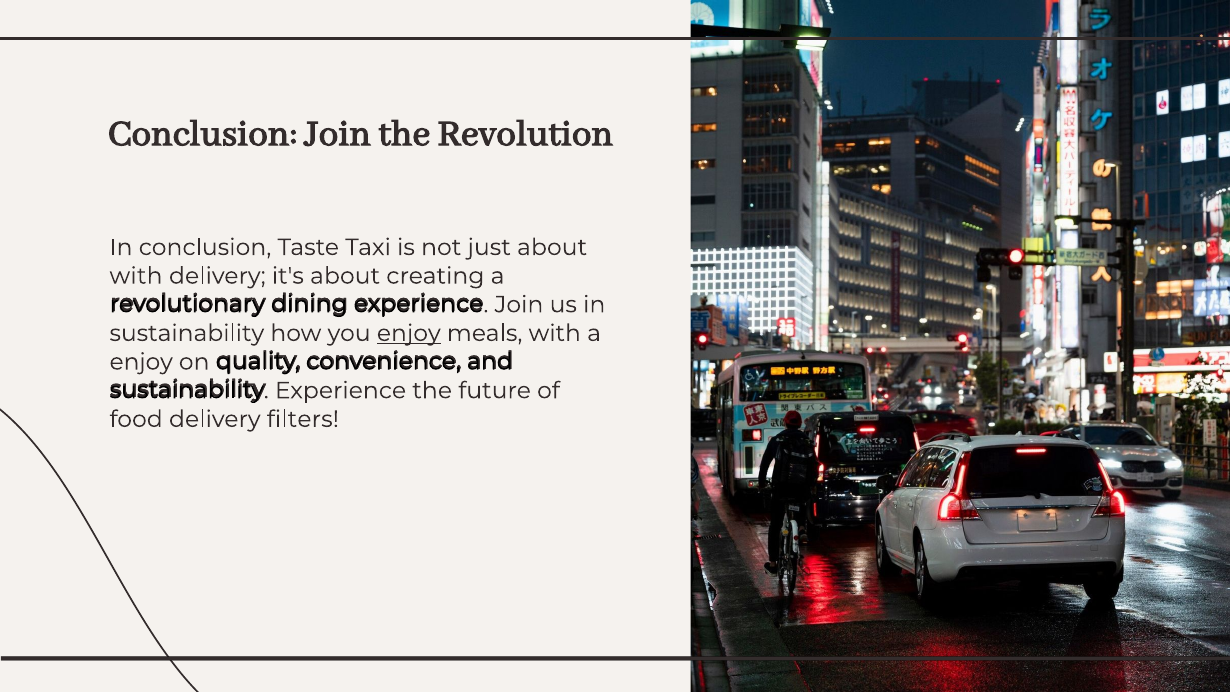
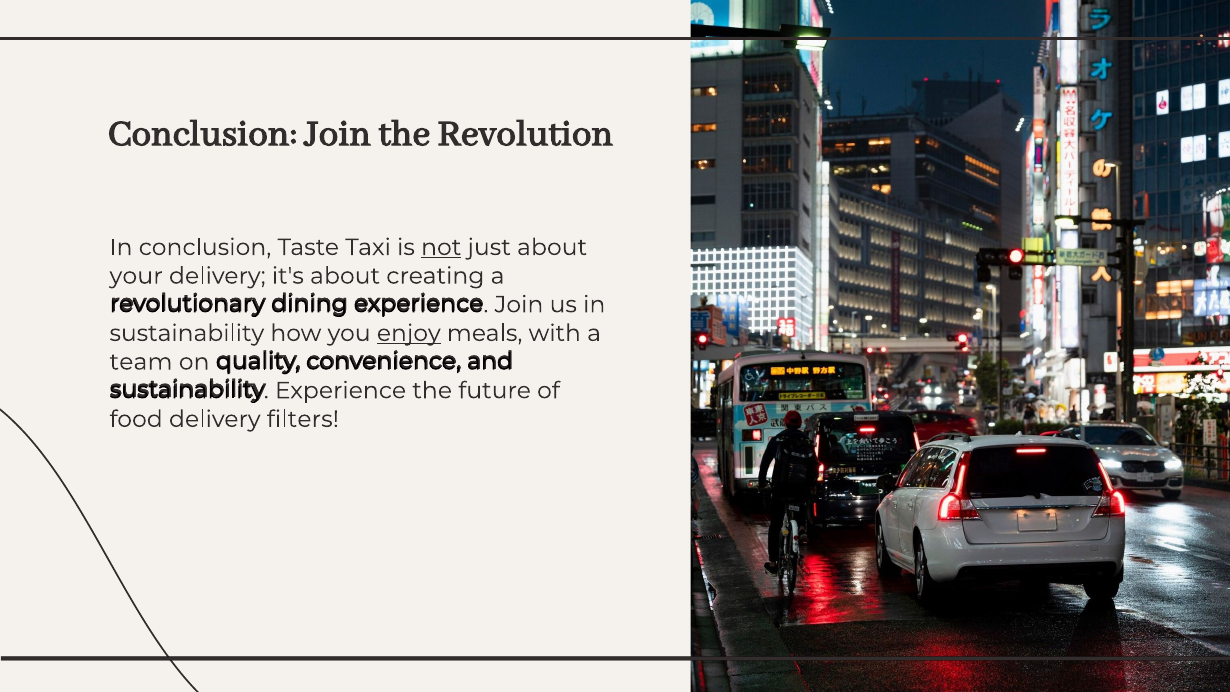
not underline: none -> present
with at (136, 276): with -> your
enjoy at (141, 362): enjoy -> team
